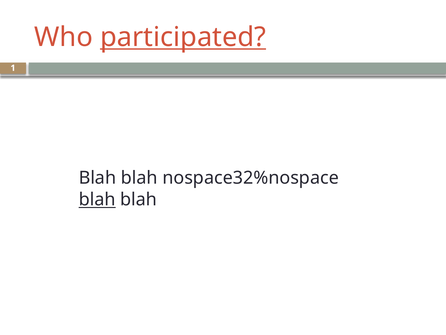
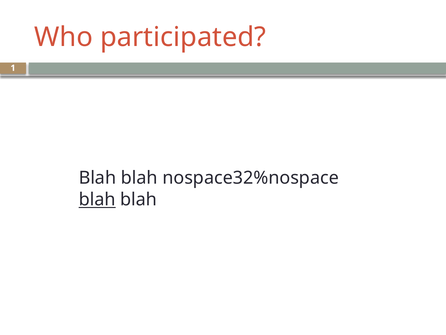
participated underline: present -> none
